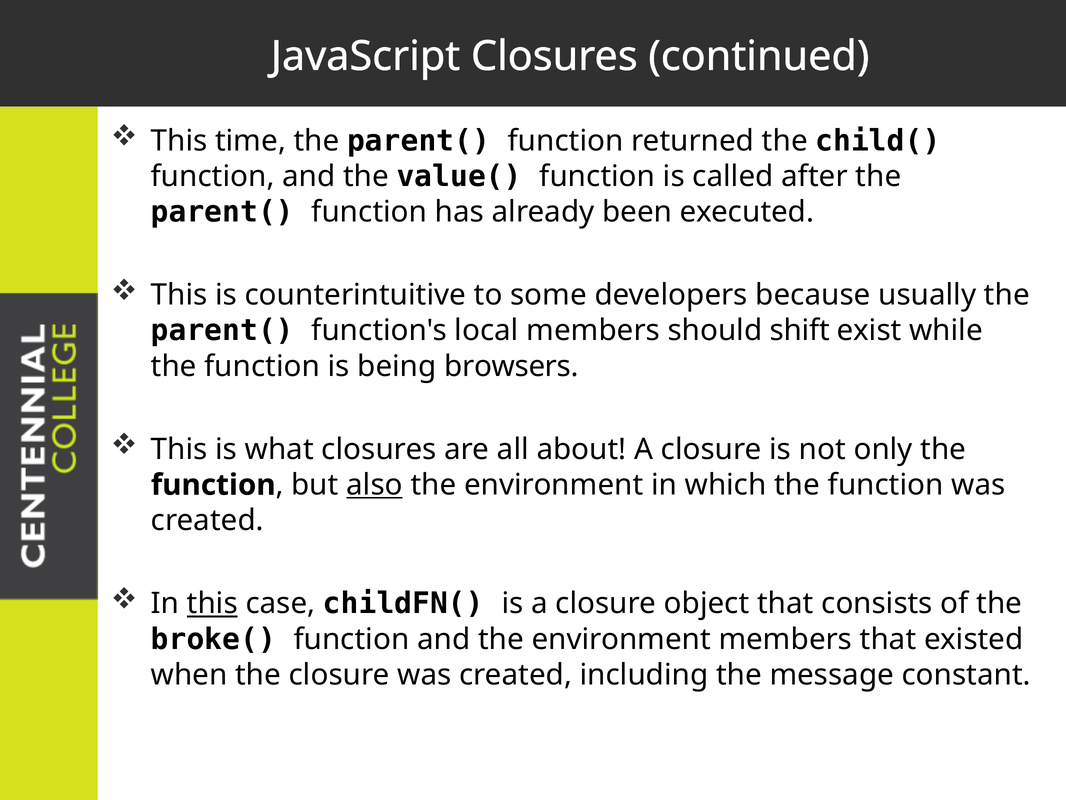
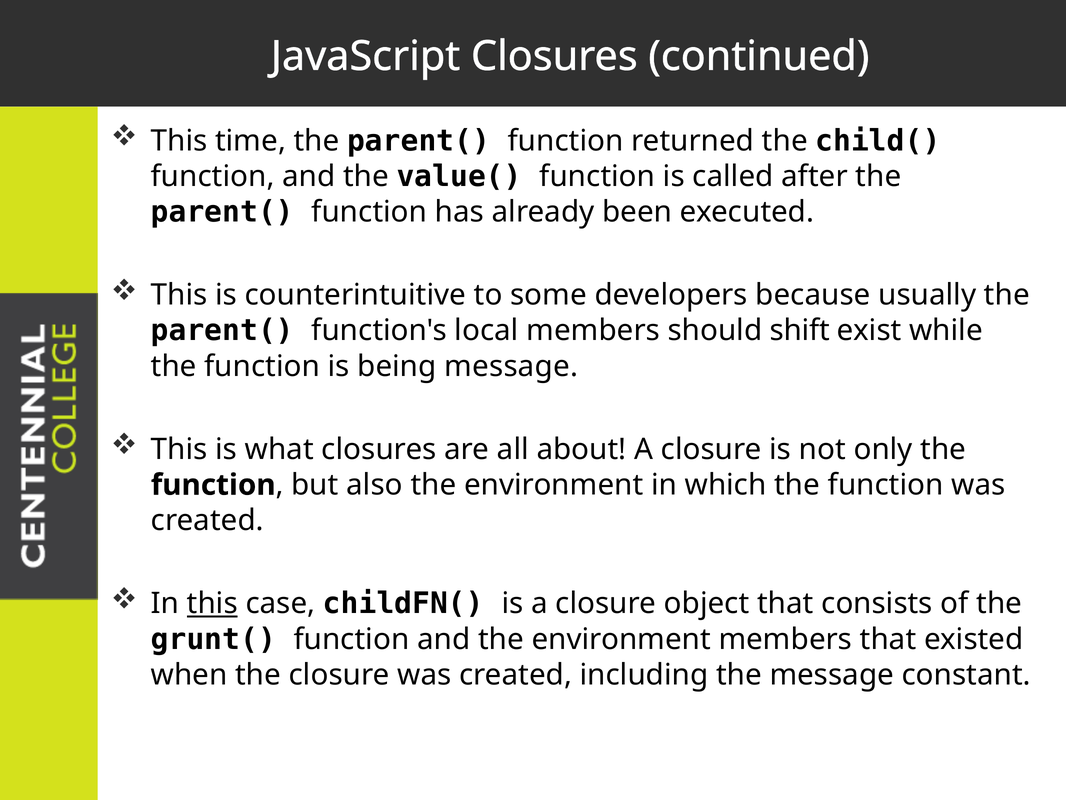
being browsers: browsers -> message
also underline: present -> none
broke(: broke( -> grunt(
